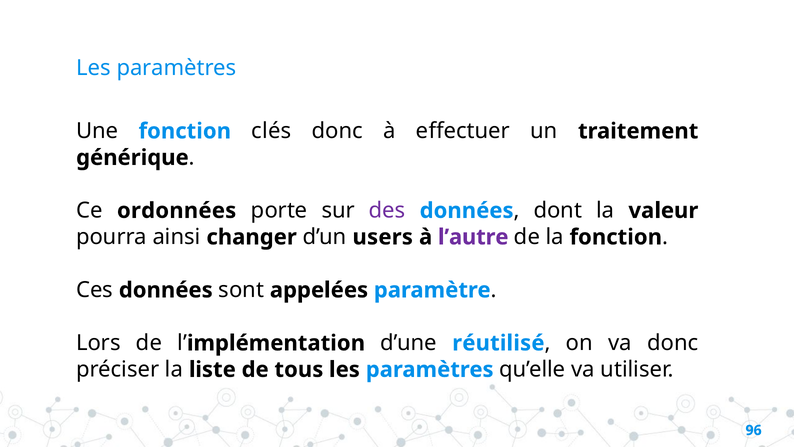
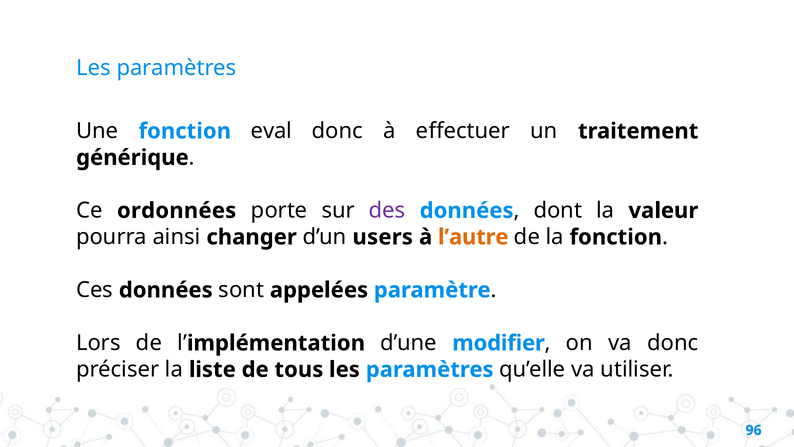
clés: clés -> eval
l’autre colour: purple -> orange
réutilisé: réutilisé -> modifier
